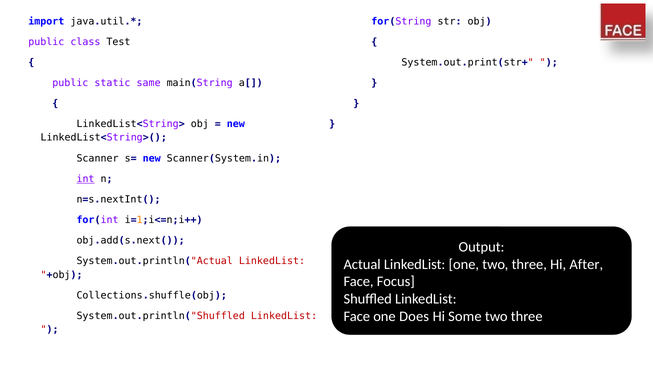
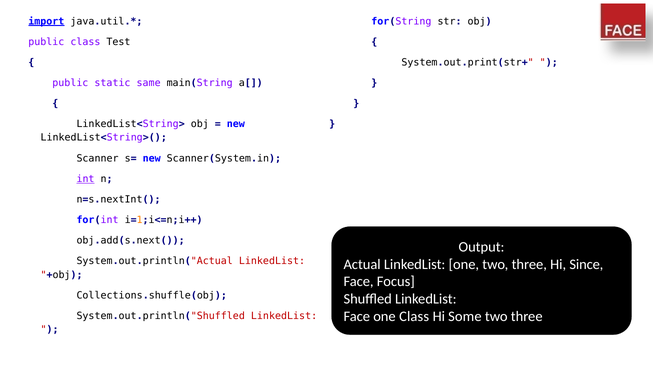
import underline: none -> present
After: After -> Since
one Does: Does -> Class
